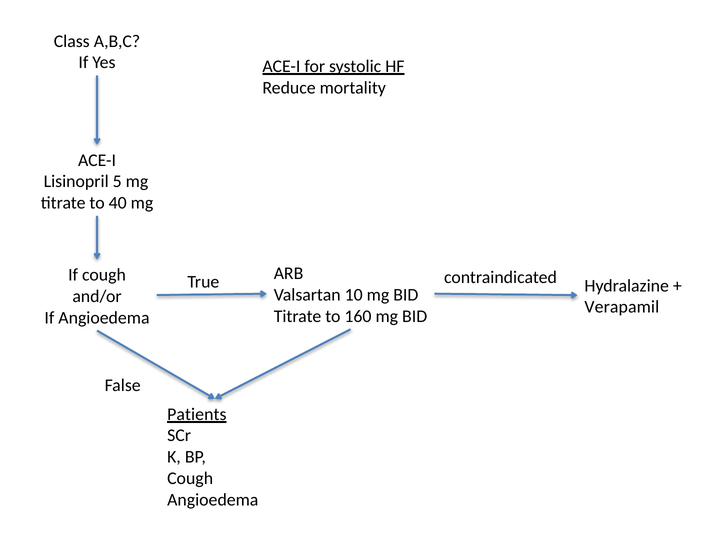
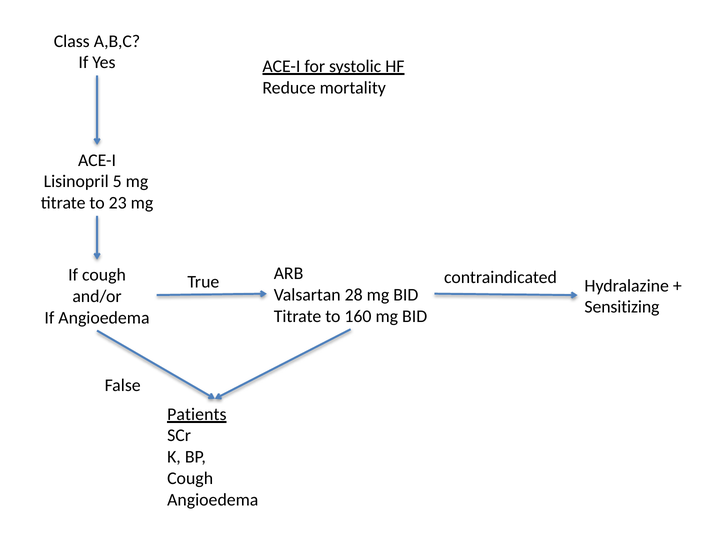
40: 40 -> 23
10: 10 -> 28
Verapamil: Verapamil -> Sensitizing
